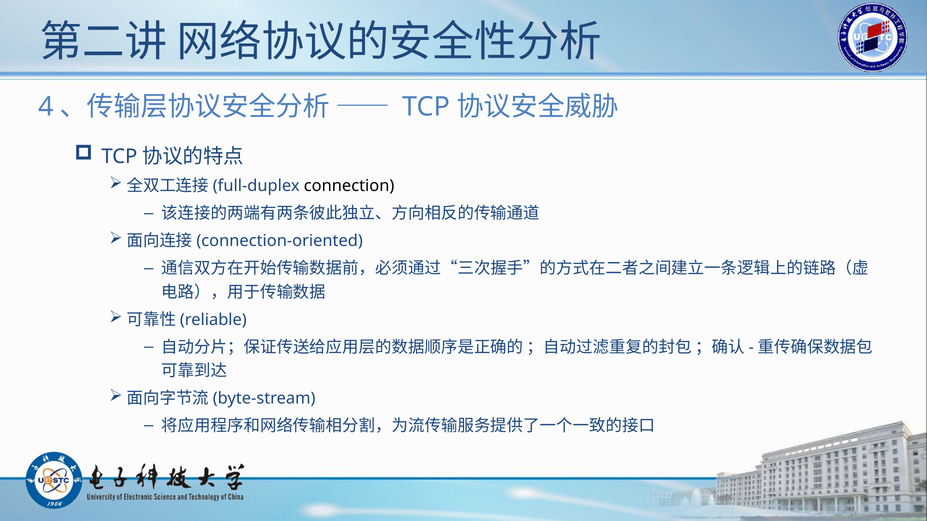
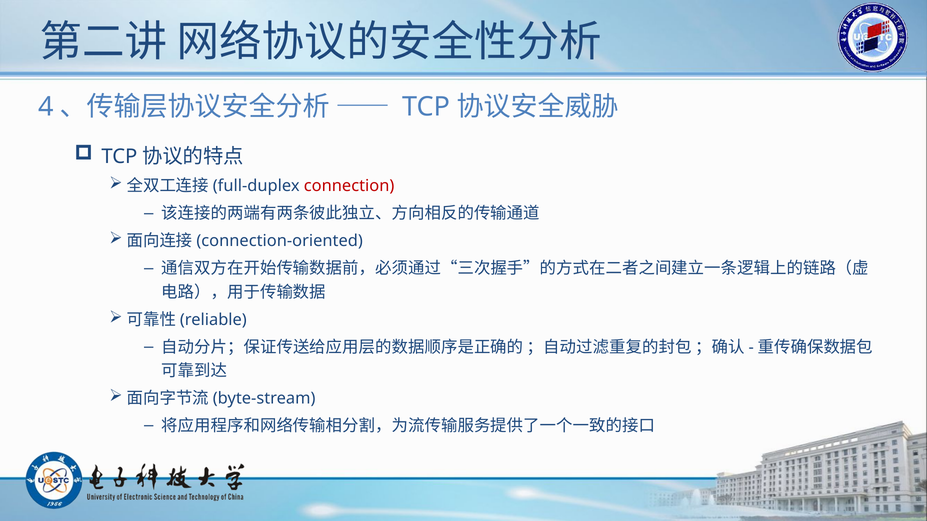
connection colour: black -> red
